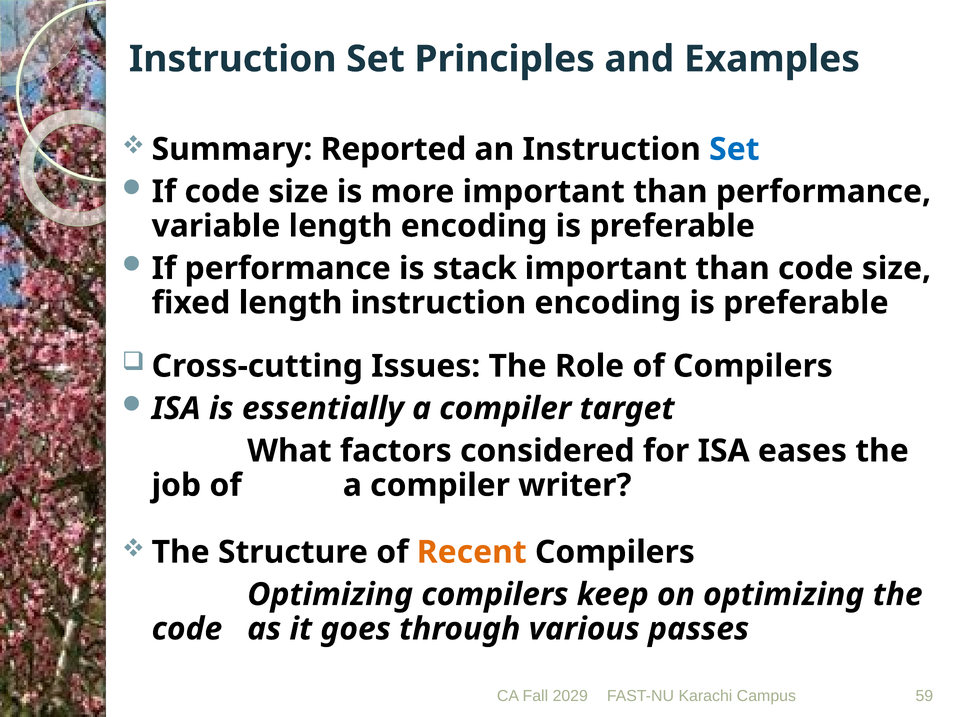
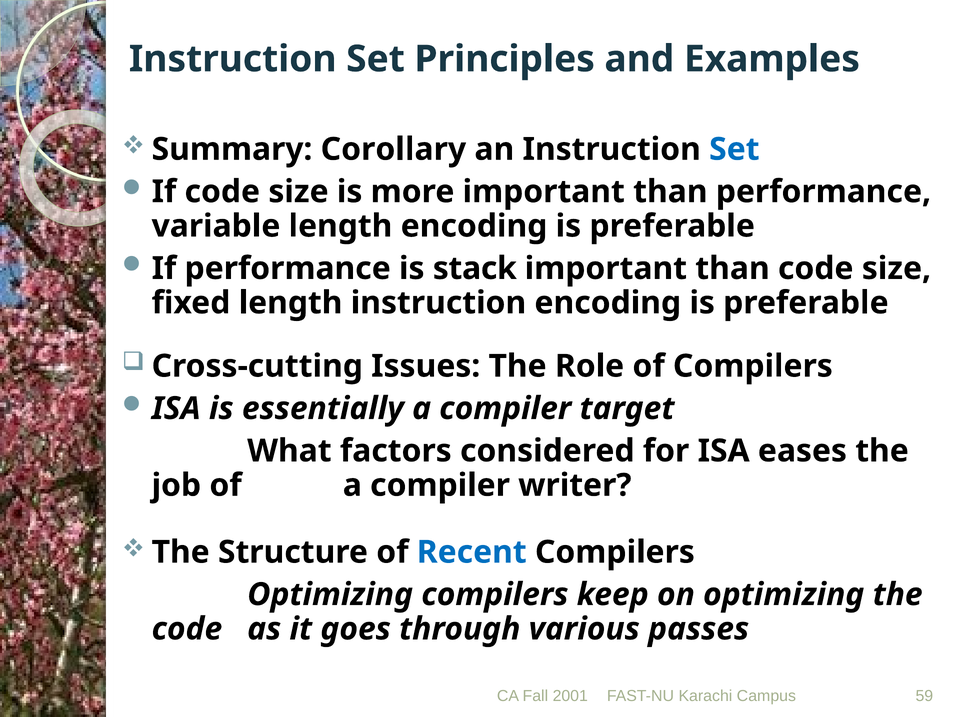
Reported: Reported -> Corollary
Recent colour: orange -> blue
2029: 2029 -> 2001
